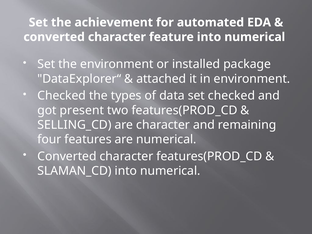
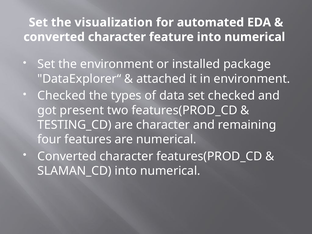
achievement: achievement -> visualization
SELLING_CD: SELLING_CD -> TESTING_CD
